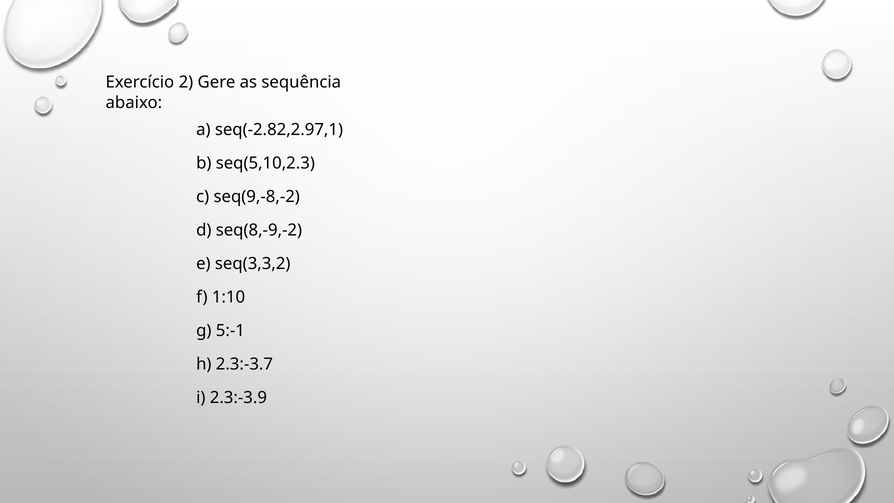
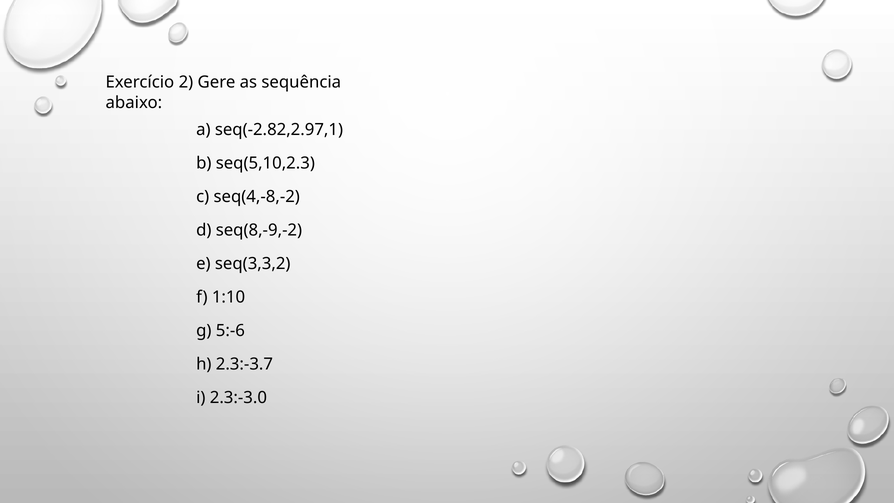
seq(9,-8,-2: seq(9,-8,-2 -> seq(4,-8,-2
5:-1: 5:-1 -> 5:-6
2.3:-3.9: 2.3:-3.9 -> 2.3:-3.0
